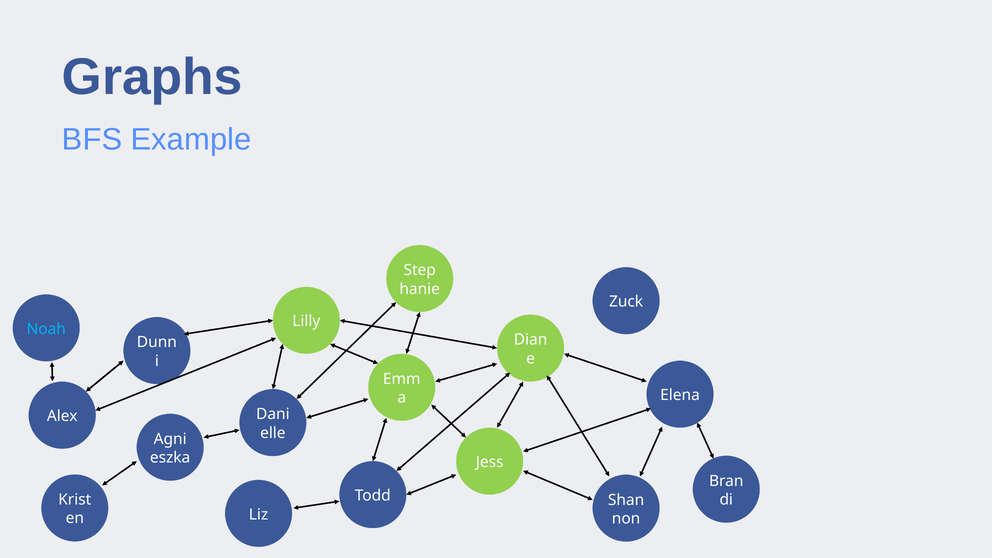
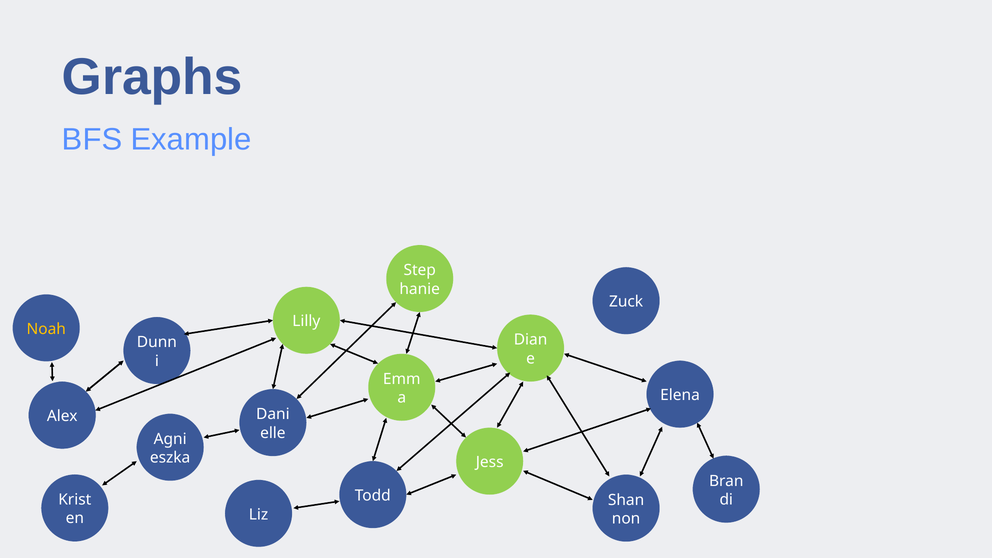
Noah colour: light blue -> yellow
